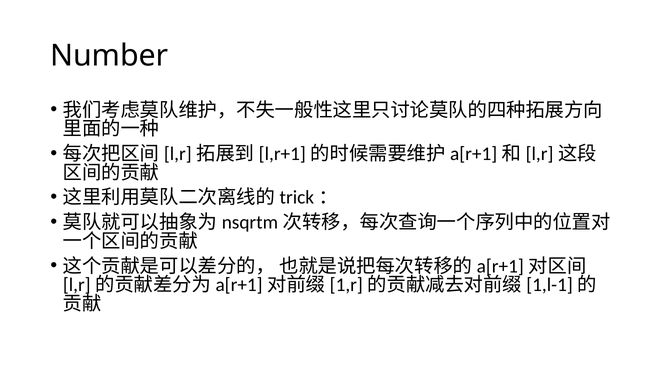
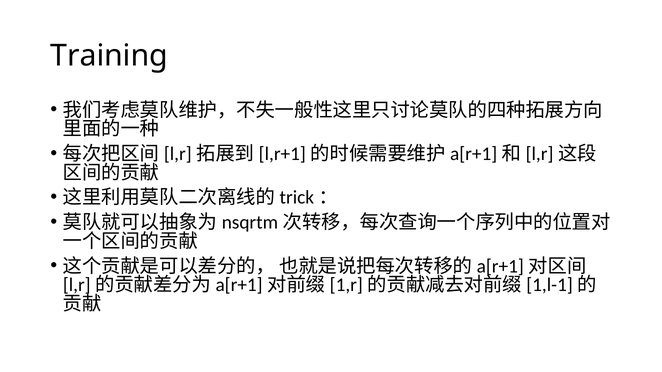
Number: Number -> Training
